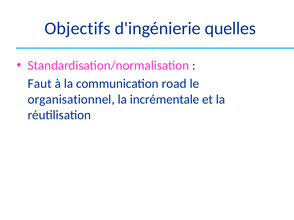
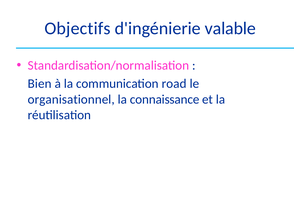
quelles: quelles -> valable
Faut: Faut -> Bien
incrémentale: incrémentale -> connaissance
